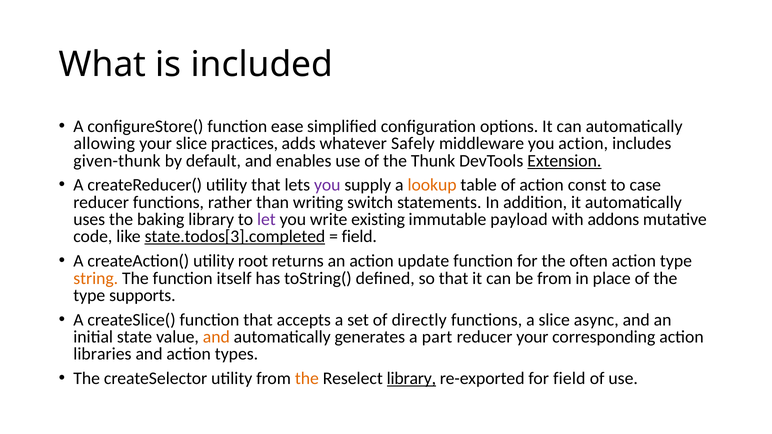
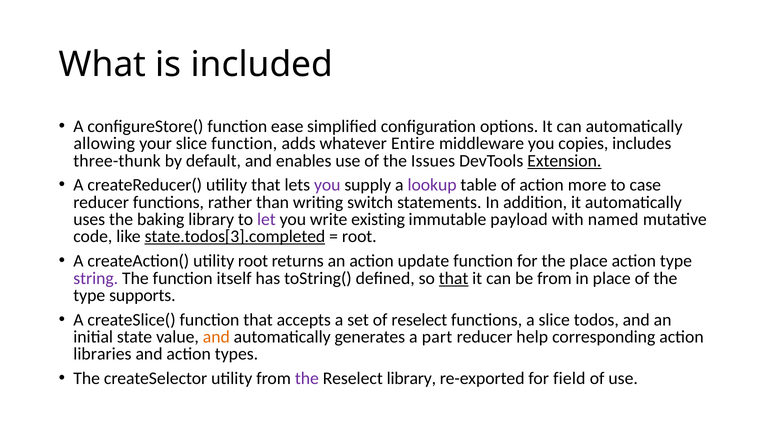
slice practices: practices -> function
Safely: Safely -> Entire
you action: action -> copies
given-thunk: given-thunk -> three-thunk
Thunk: Thunk -> Issues
lookup colour: orange -> purple
const: const -> more
addons: addons -> named
field at (359, 237): field -> root
the often: often -> place
string colour: orange -> purple
that at (454, 278) underline: none -> present
of directly: directly -> reselect
async: async -> todos
reducer your: your -> help
the at (307, 379) colour: orange -> purple
library at (411, 379) underline: present -> none
